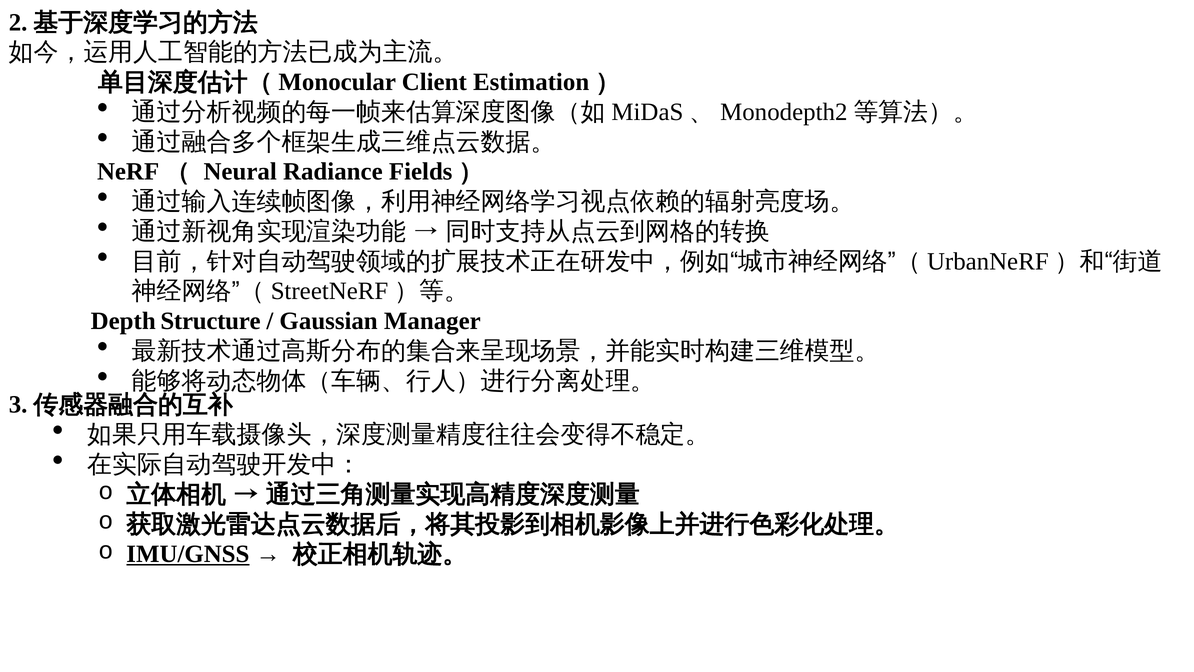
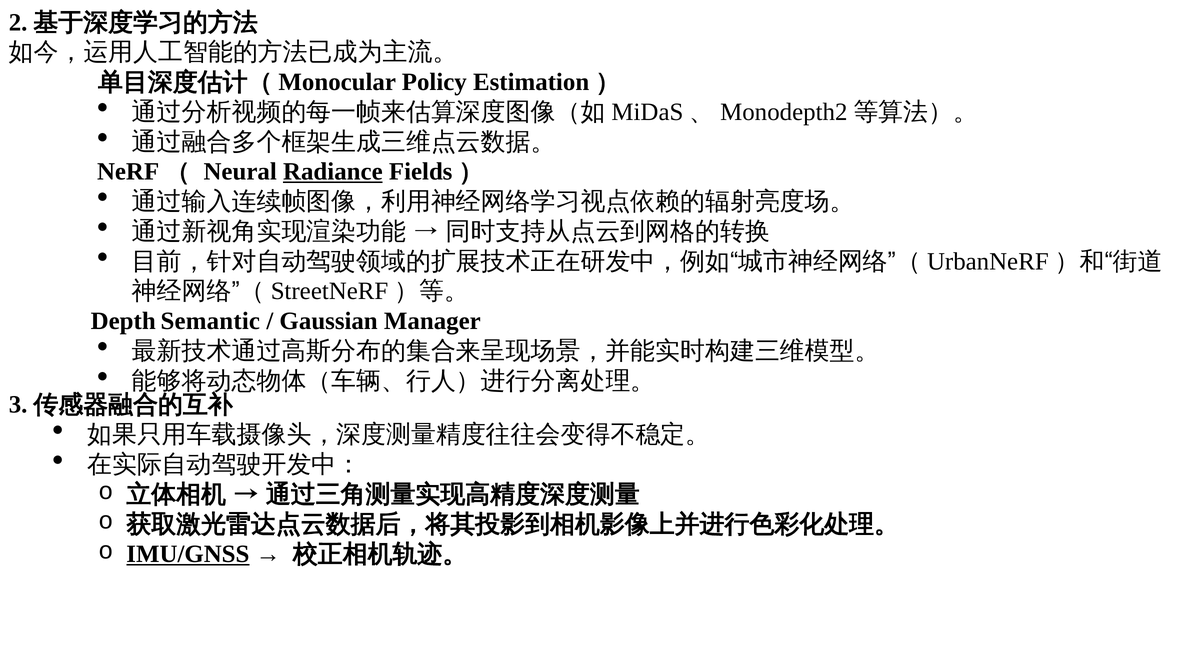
Client: Client -> Policy
Radiance underline: none -> present
Structure: Structure -> Semantic
